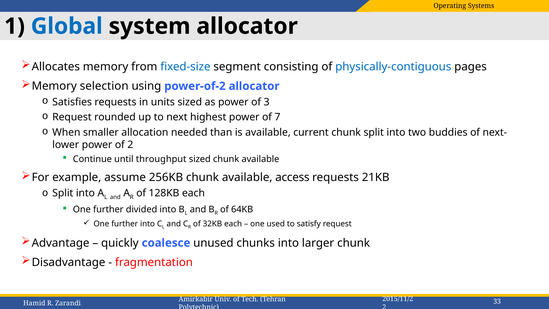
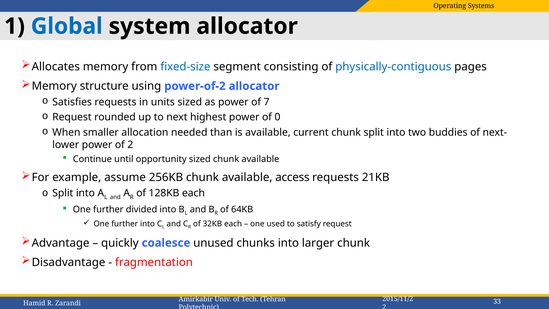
selection: selection -> structure
3: 3 -> 7
7: 7 -> 0
throughput: throughput -> opportunity
